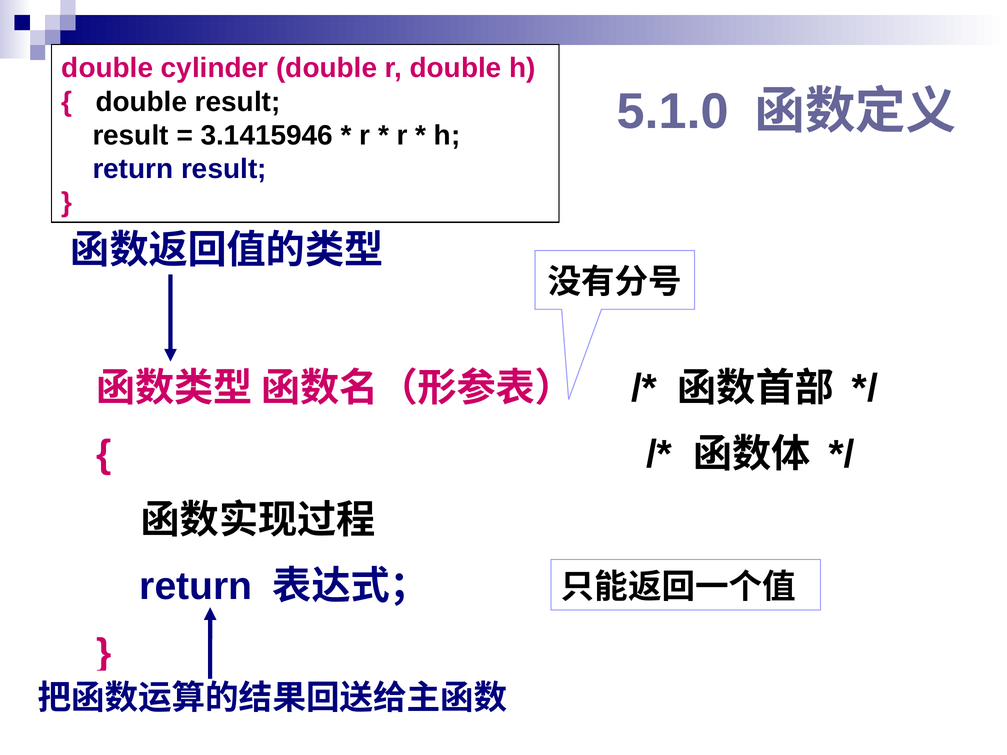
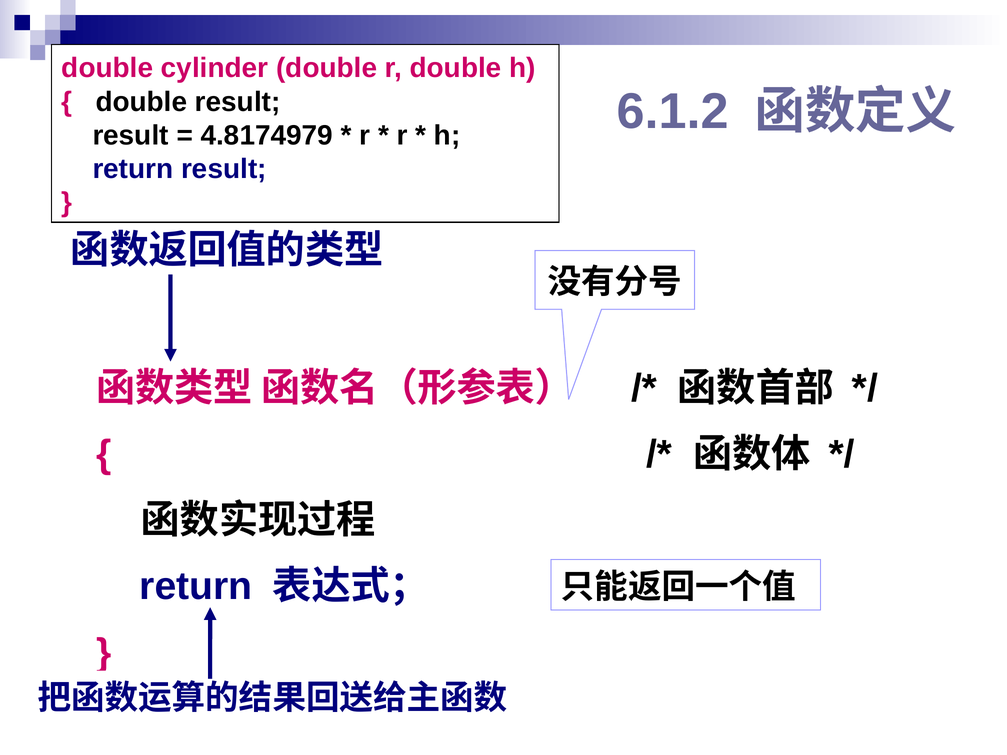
5.1.0: 5.1.0 -> 6.1.2
3.1415946: 3.1415946 -> 4.8174979
